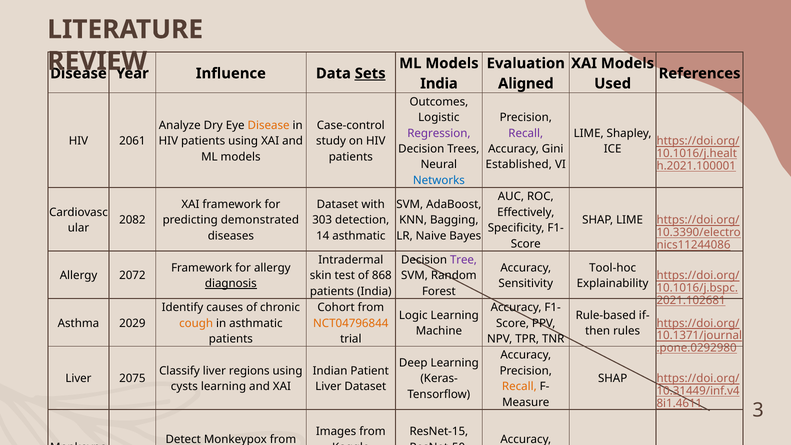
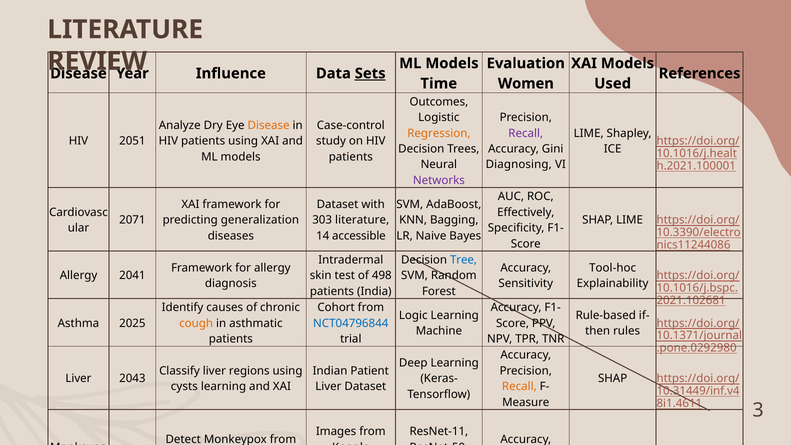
India at (439, 84): India -> Time
Aligned: Aligned -> Women
Regression colour: purple -> orange
2061: 2061 -> 2051
Established: Established -> Diagnosing
Networks colour: blue -> purple
2082: 2082 -> 2071
demonstrated: demonstrated -> generalization
303 detection: detection -> literature
14 asthmatic: asthmatic -> accessible
Tree colour: purple -> blue
2072: 2072 -> 2041
868: 868 -> 498
diagnosis underline: present -> none
2029: 2029 -> 2025
NCT04796844 colour: orange -> blue
2075: 2075 -> 2043
ResNet-15: ResNet-15 -> ResNet-11
